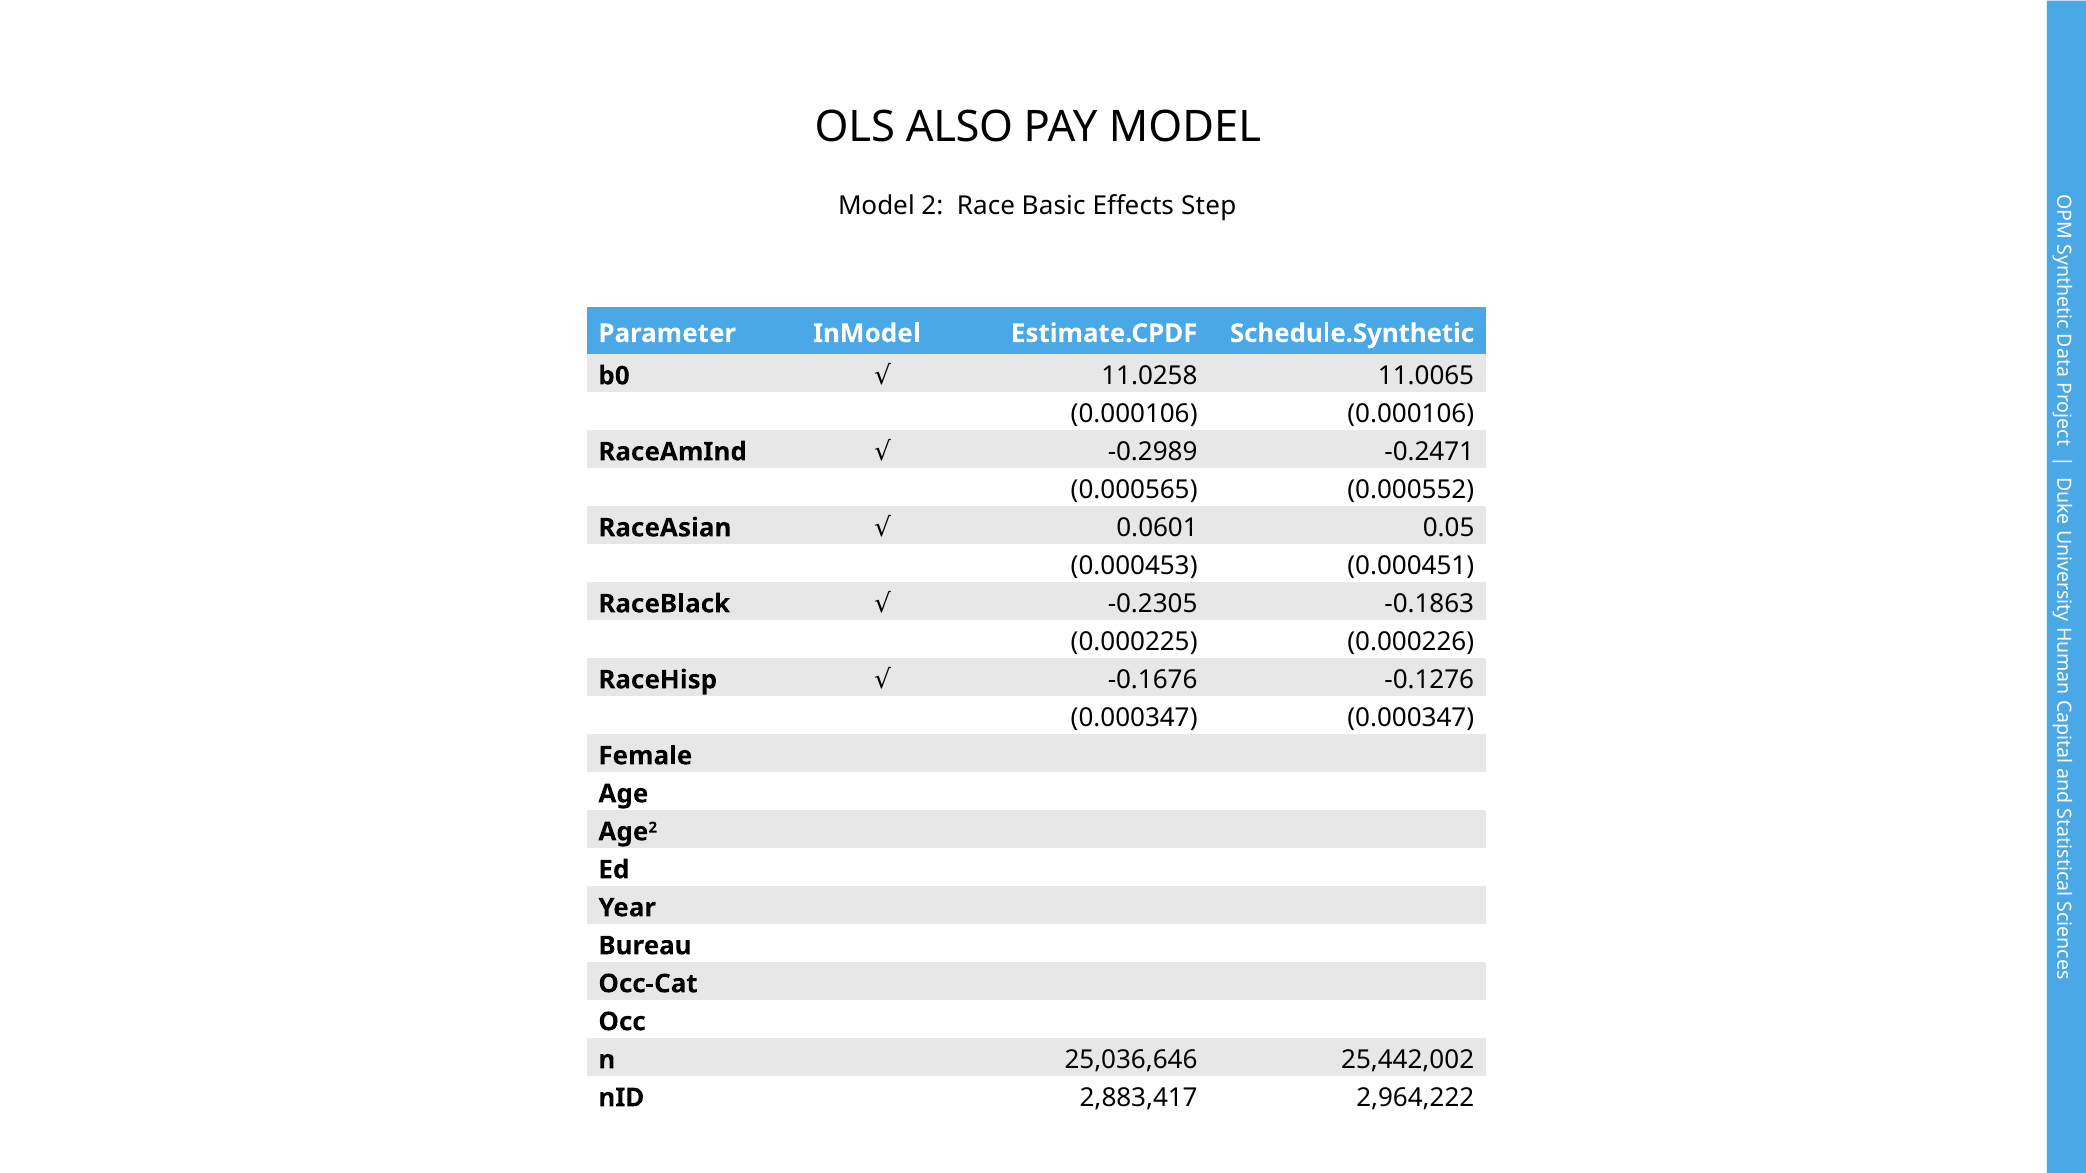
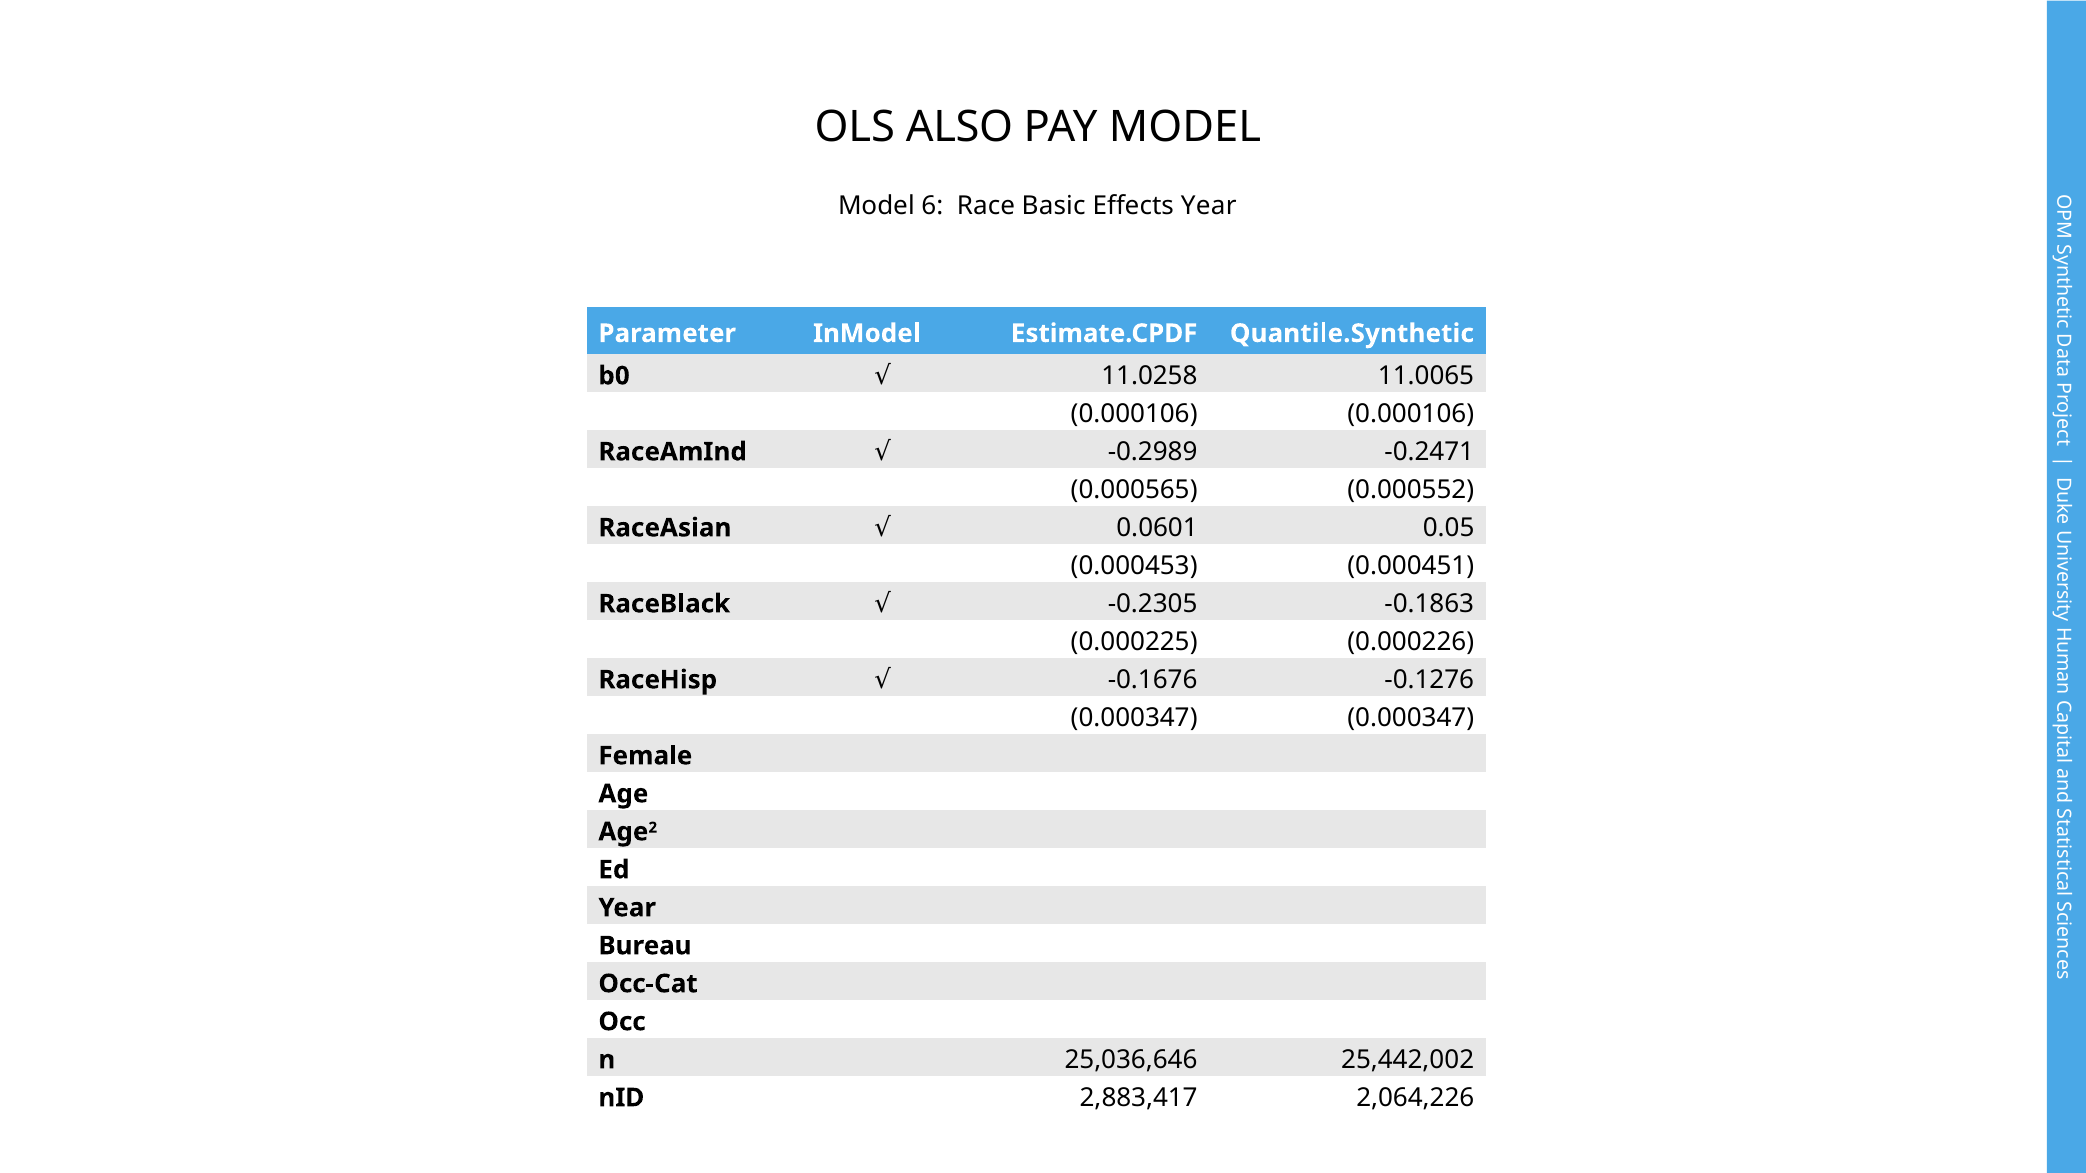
2: 2 -> 6
Effects Step: Step -> Year
Schedule.Synthetic: Schedule.Synthetic -> Quantile.Synthetic
2,964,222: 2,964,222 -> 2,064,226
